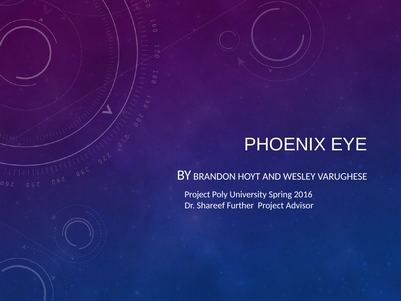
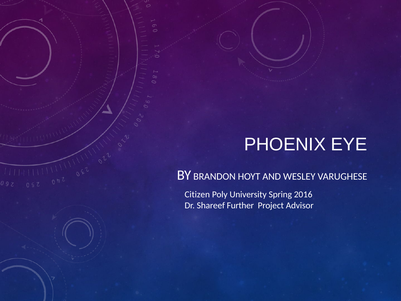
Project at (197, 194): Project -> Citizen
